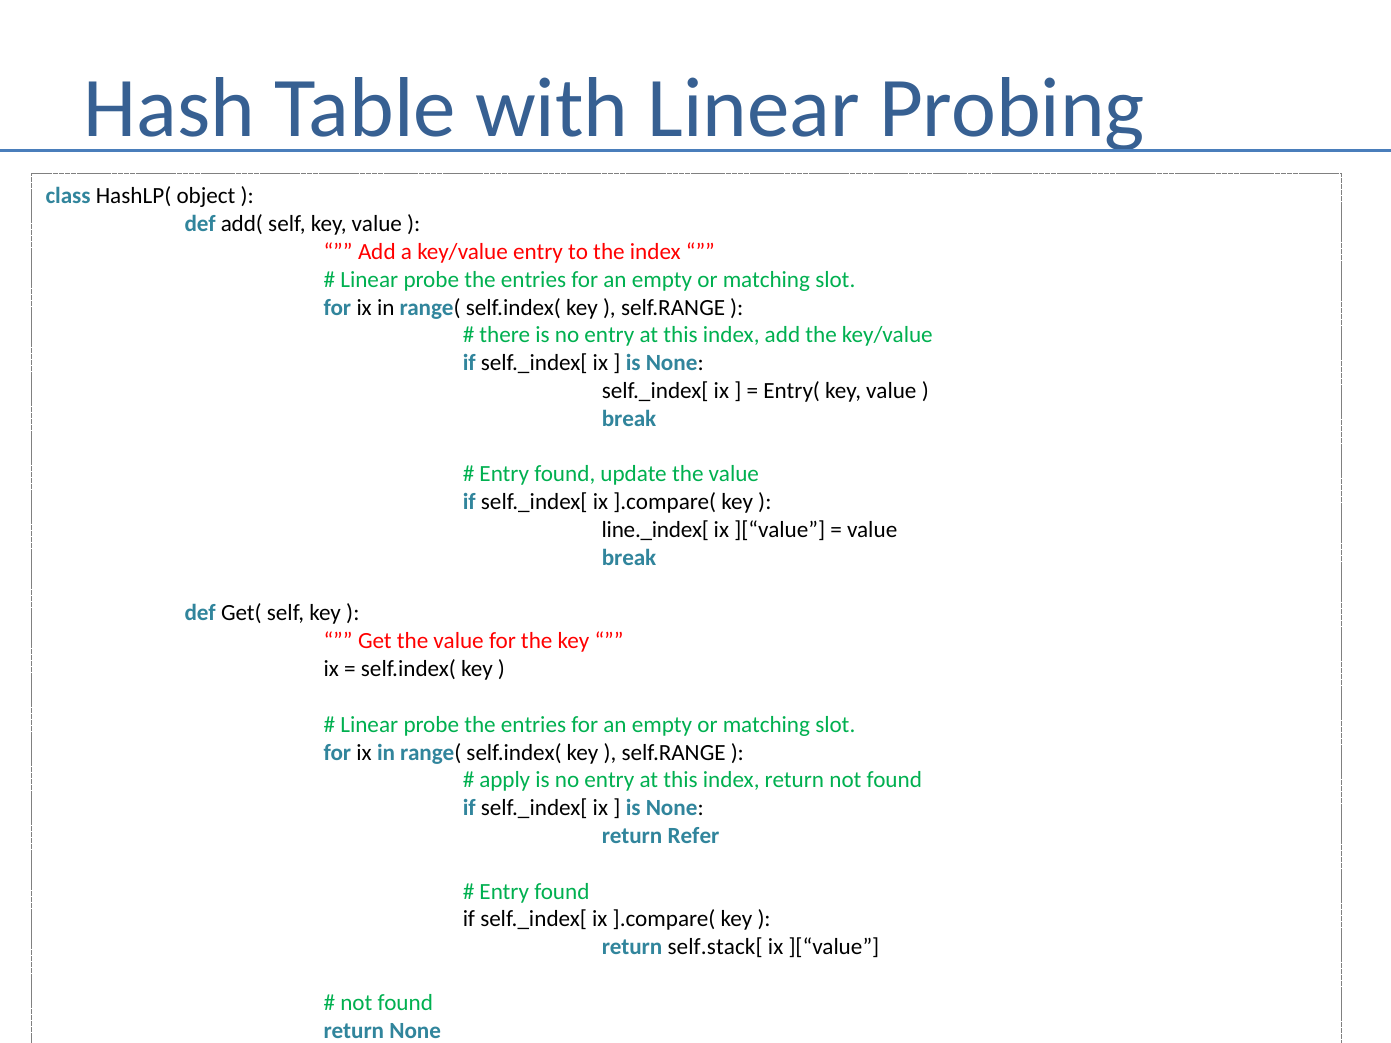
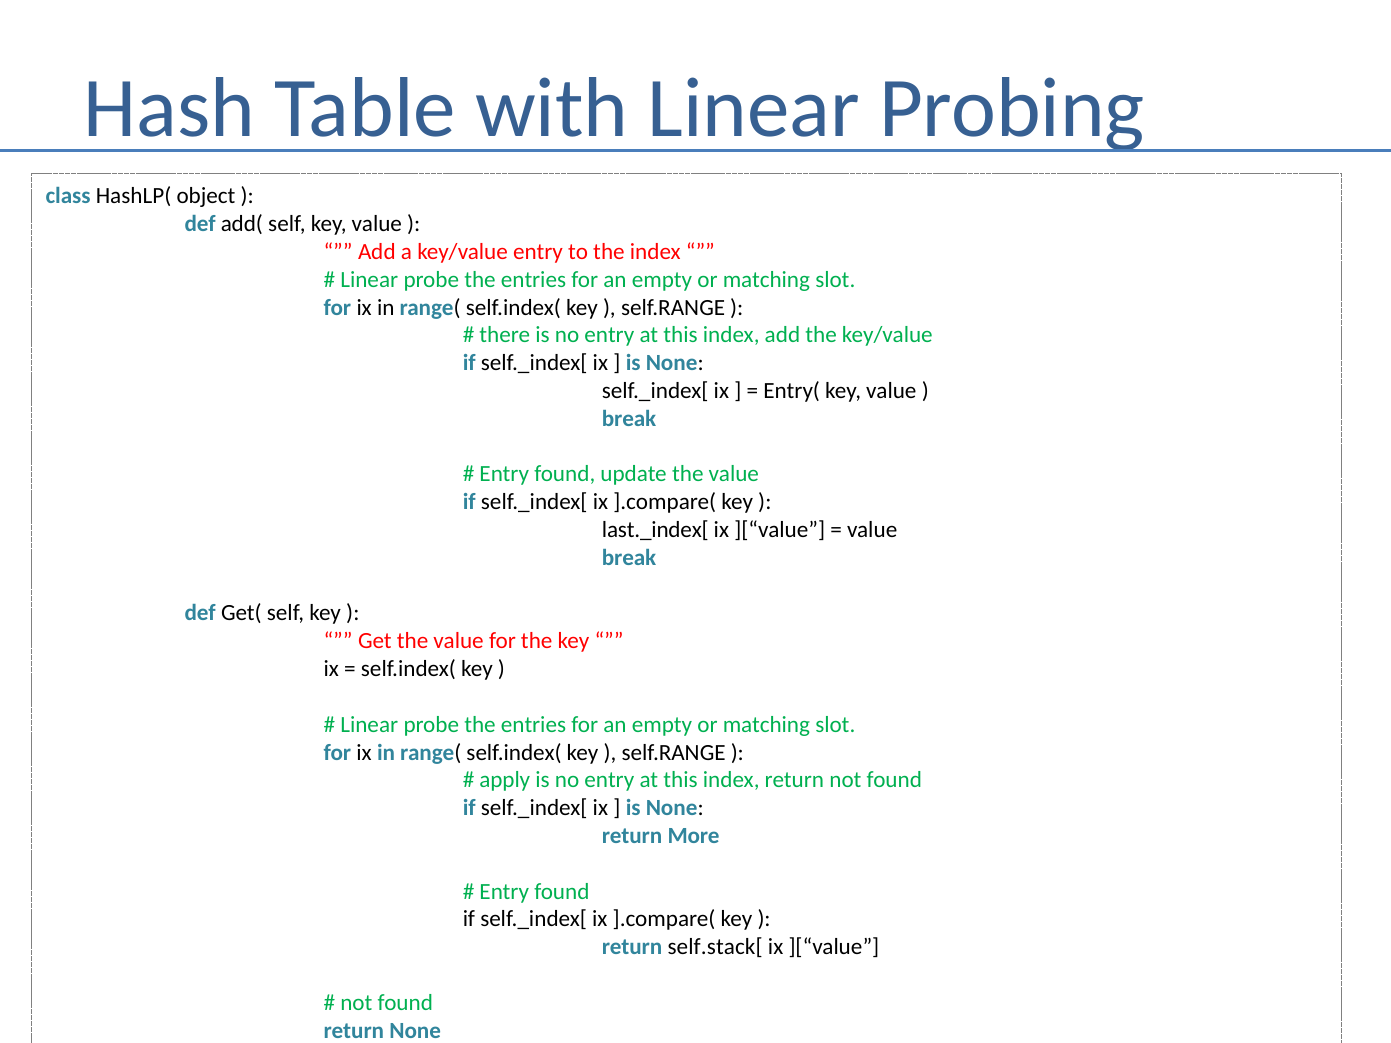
line._index[: line._index[ -> last._index[
Refer: Refer -> More
